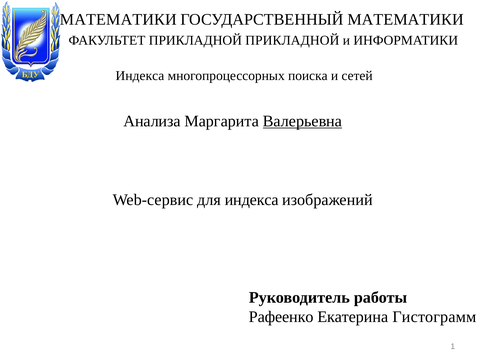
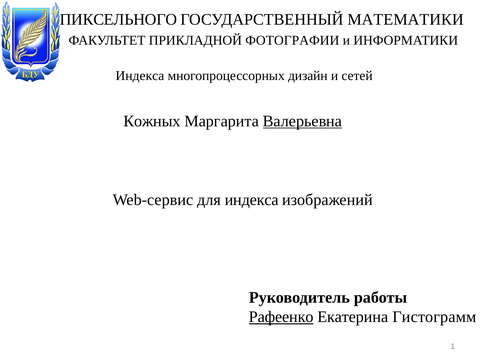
МАТЕМАТИКИ at (118, 19): МАТЕМАТИКИ -> ПИКСЕЛЬНОГО
ПРИКЛАДНОЙ ПРИКЛАДНОЙ: ПРИКЛАДНОЙ -> ФОТОГРАФИИ
поиска: поиска -> дизайн
Анализа: Анализа -> Кожных
Рафеенко underline: none -> present
